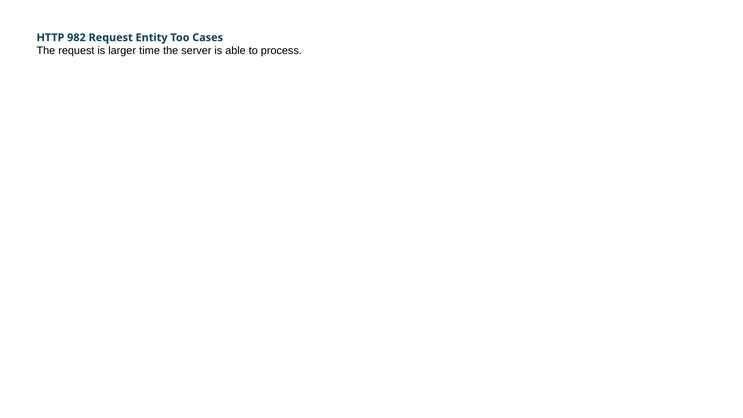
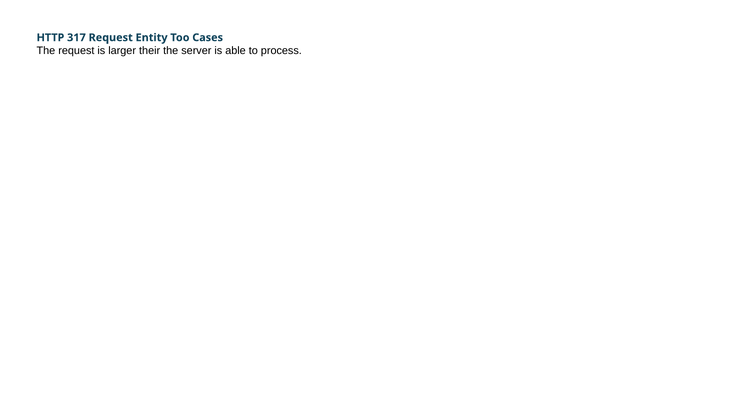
982: 982 -> 317
time: time -> their
